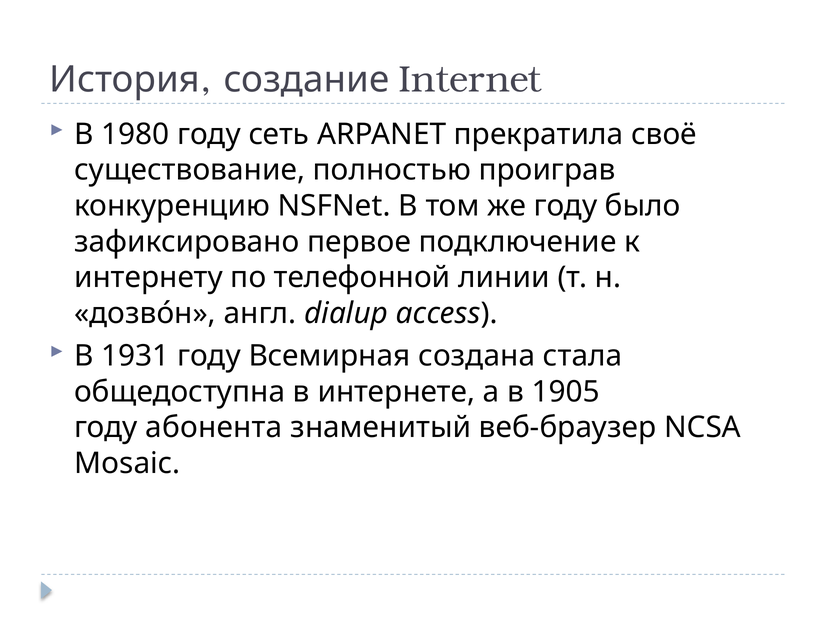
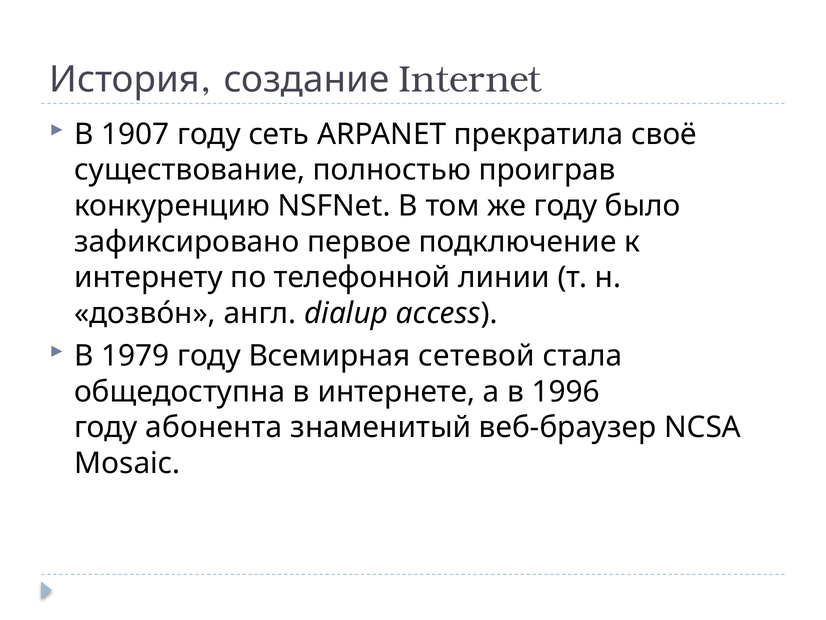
1980: 1980 -> 1907
1931: 1931 -> 1979
создана: создана -> сетевой
1905: 1905 -> 1996
